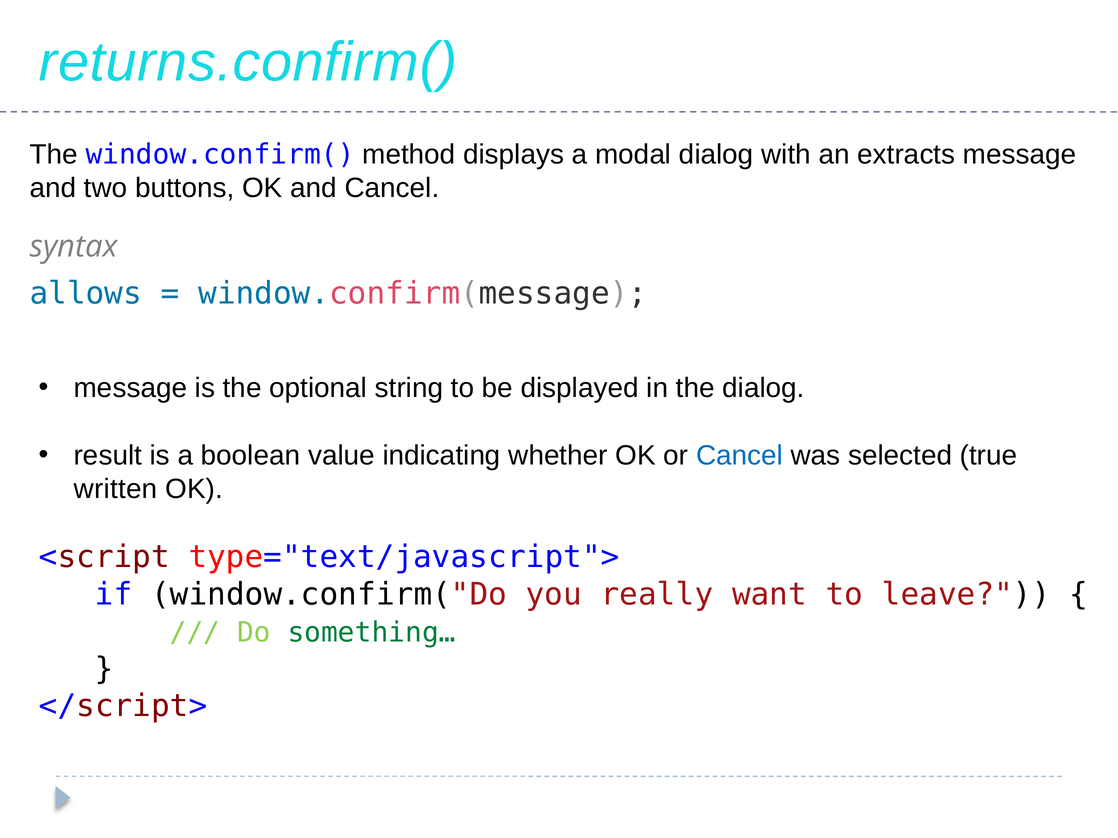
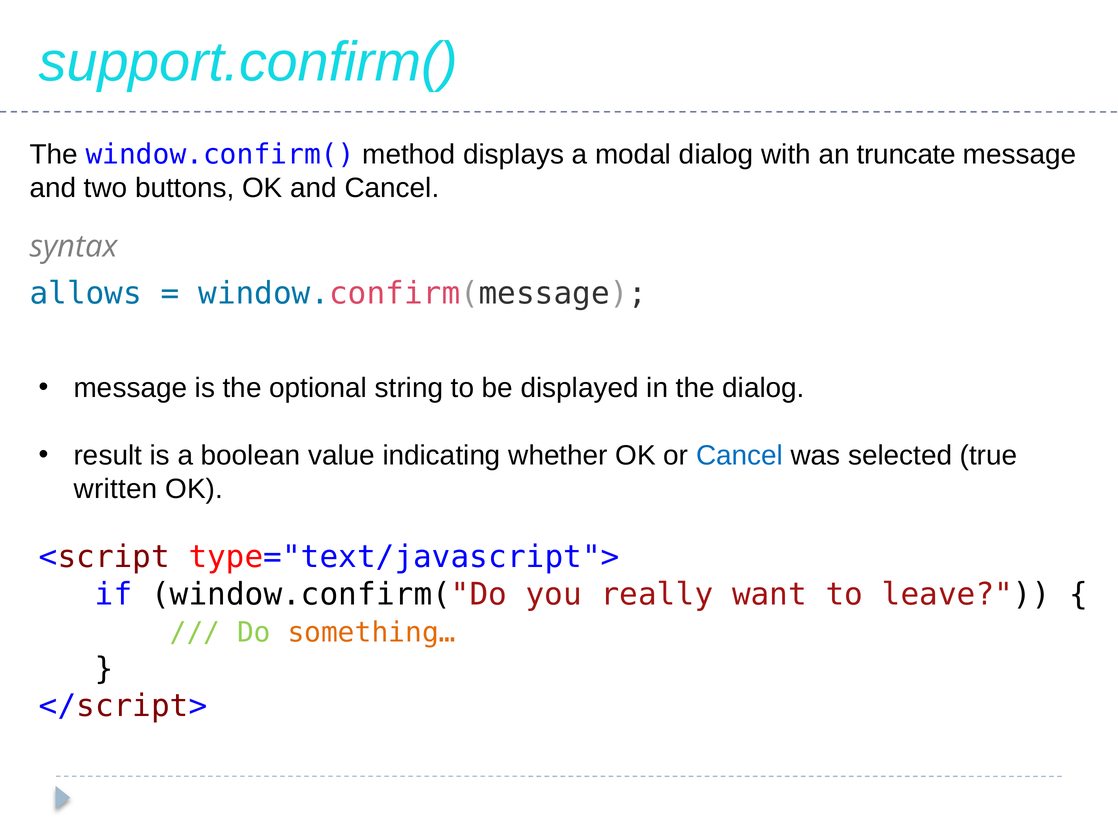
returns.confirm(: returns.confirm( -> support.confirm(
extracts: extracts -> truncate
something… colour: green -> orange
